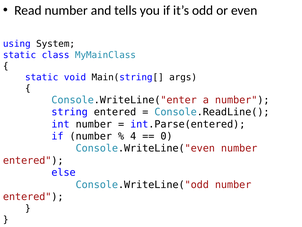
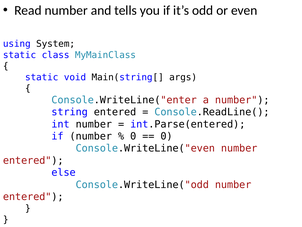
4 at (133, 136): 4 -> 0
